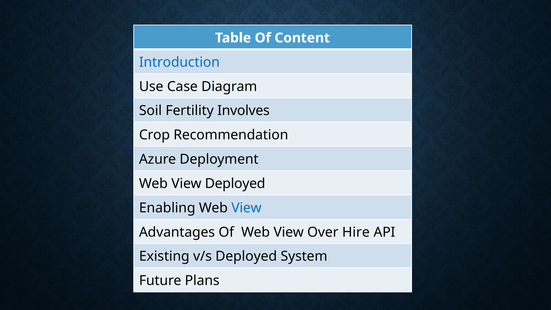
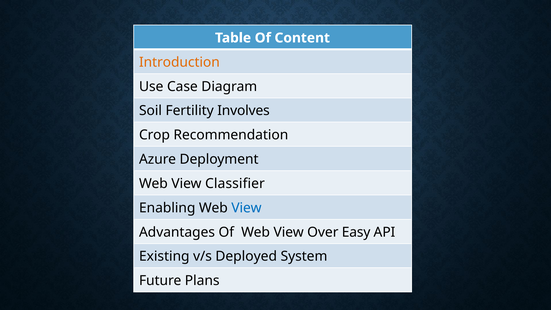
Introduction colour: blue -> orange
View Deployed: Deployed -> Classifier
Hire: Hire -> Easy
